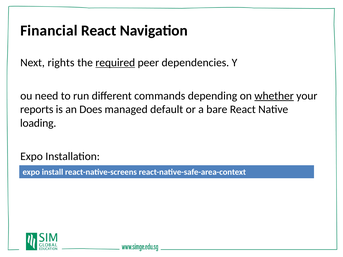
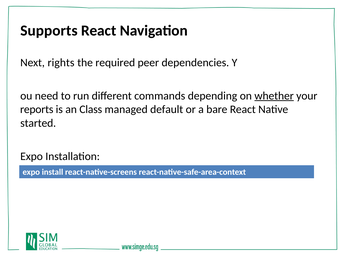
Financial: Financial -> Supports
required underline: present -> none
Does: Does -> Class
loading: loading -> started
